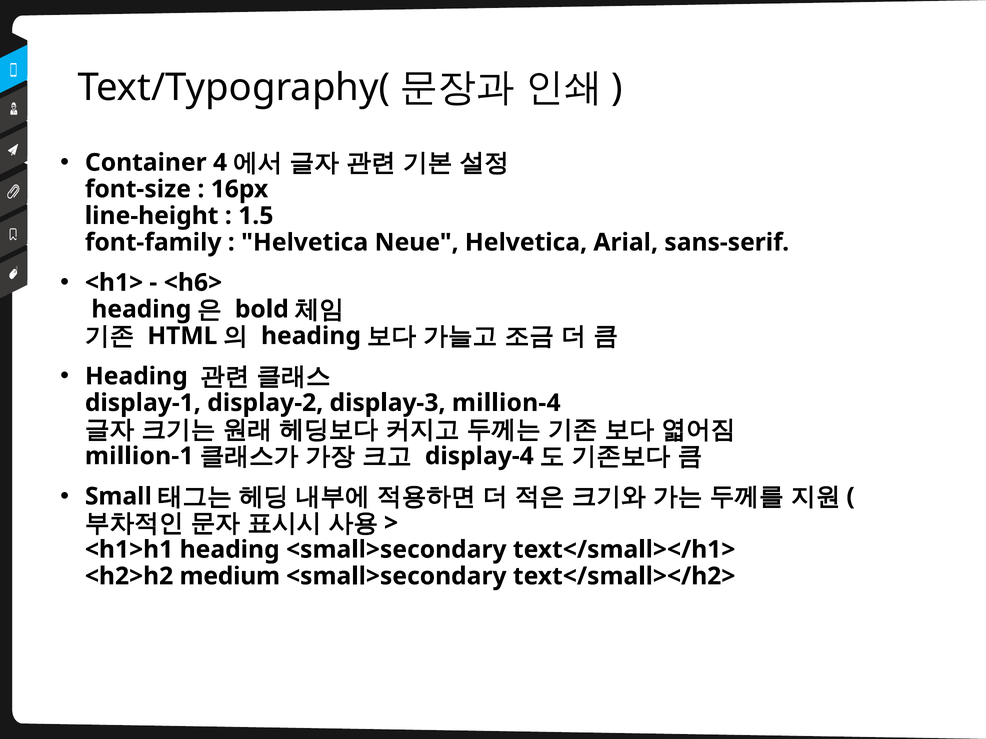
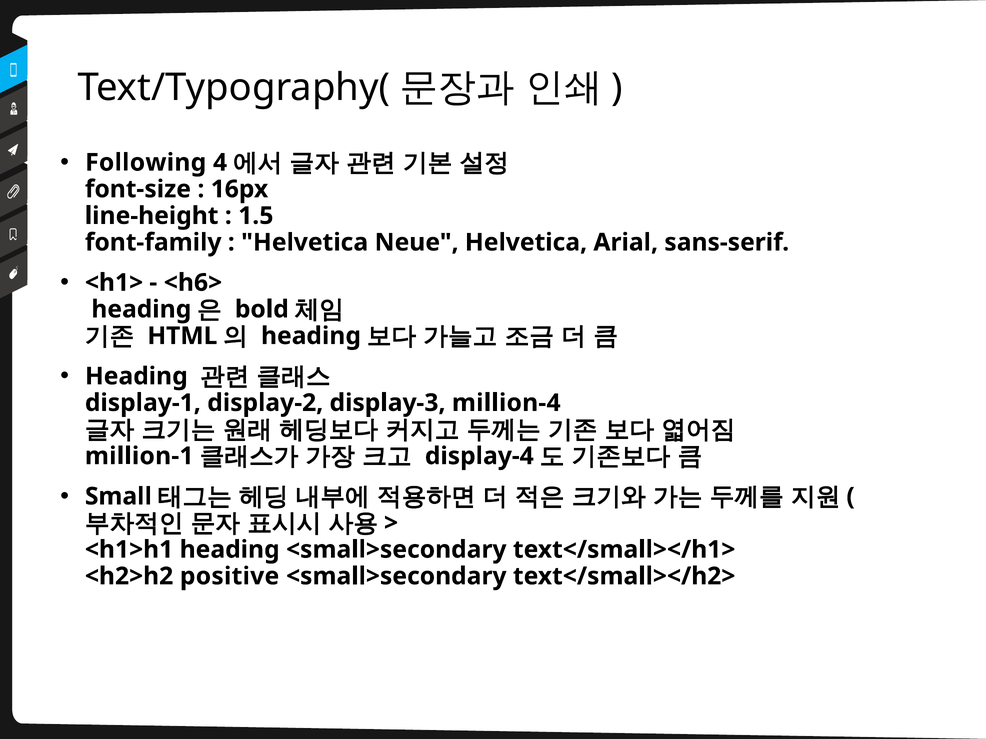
Container: Container -> Following
medium: medium -> positive
